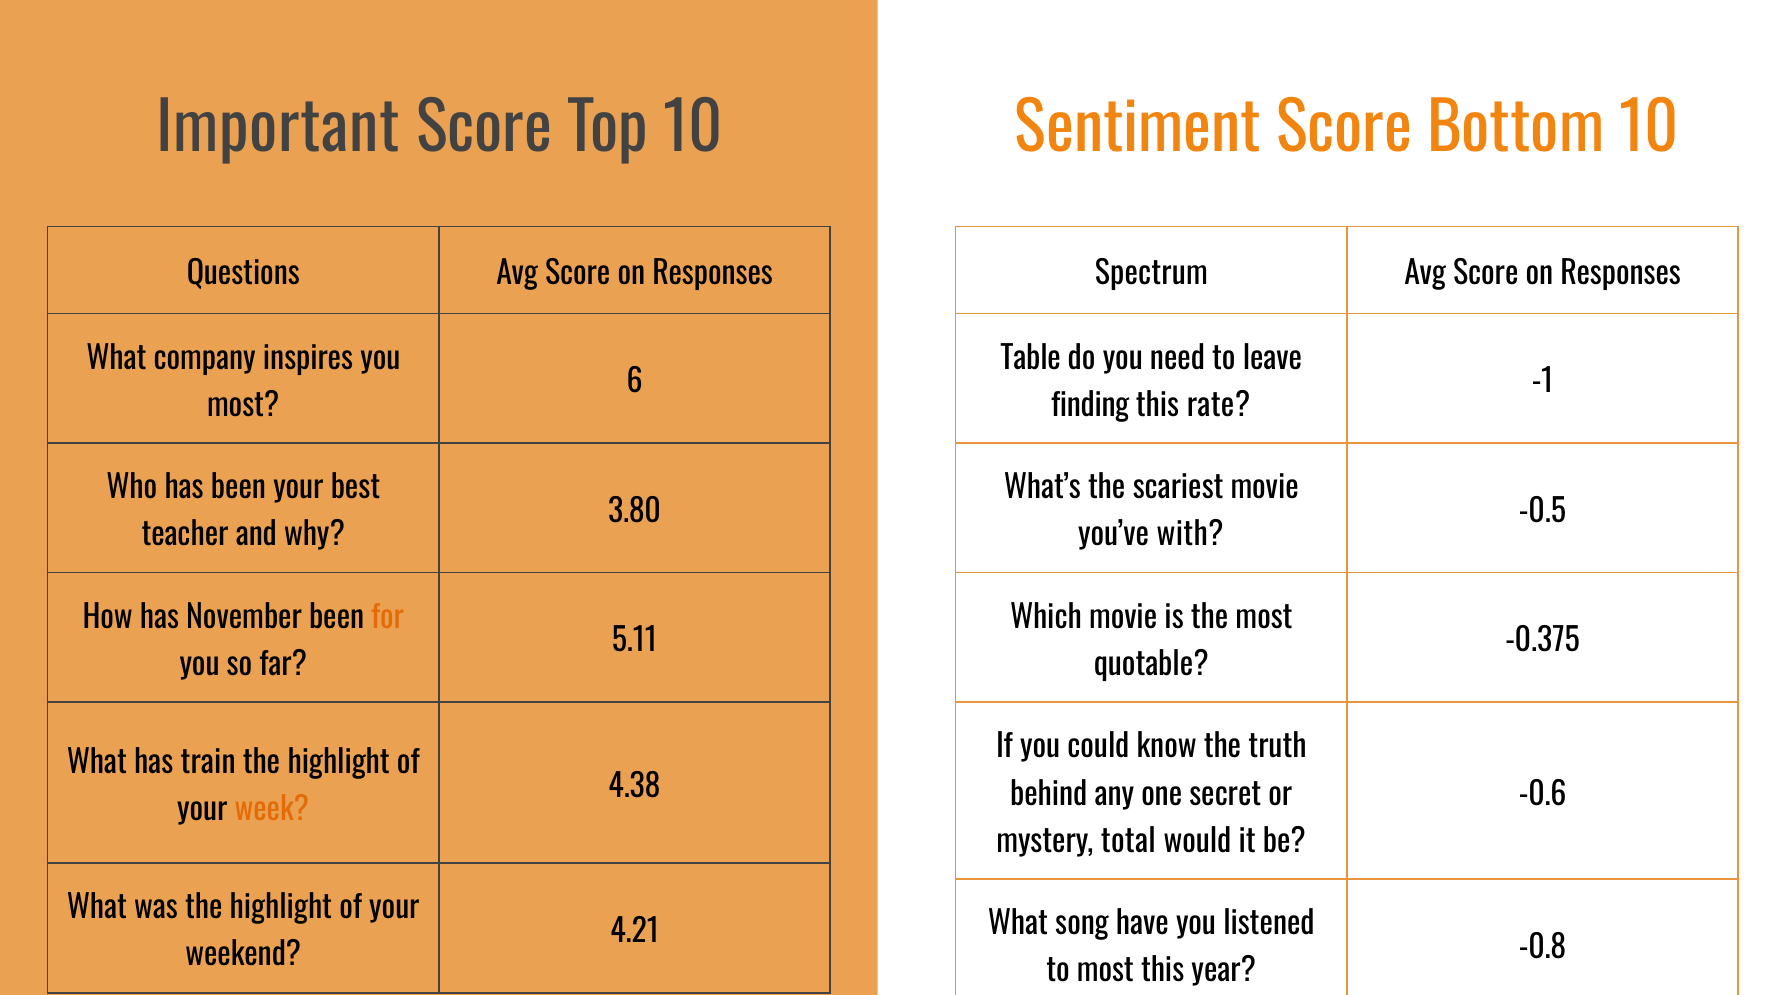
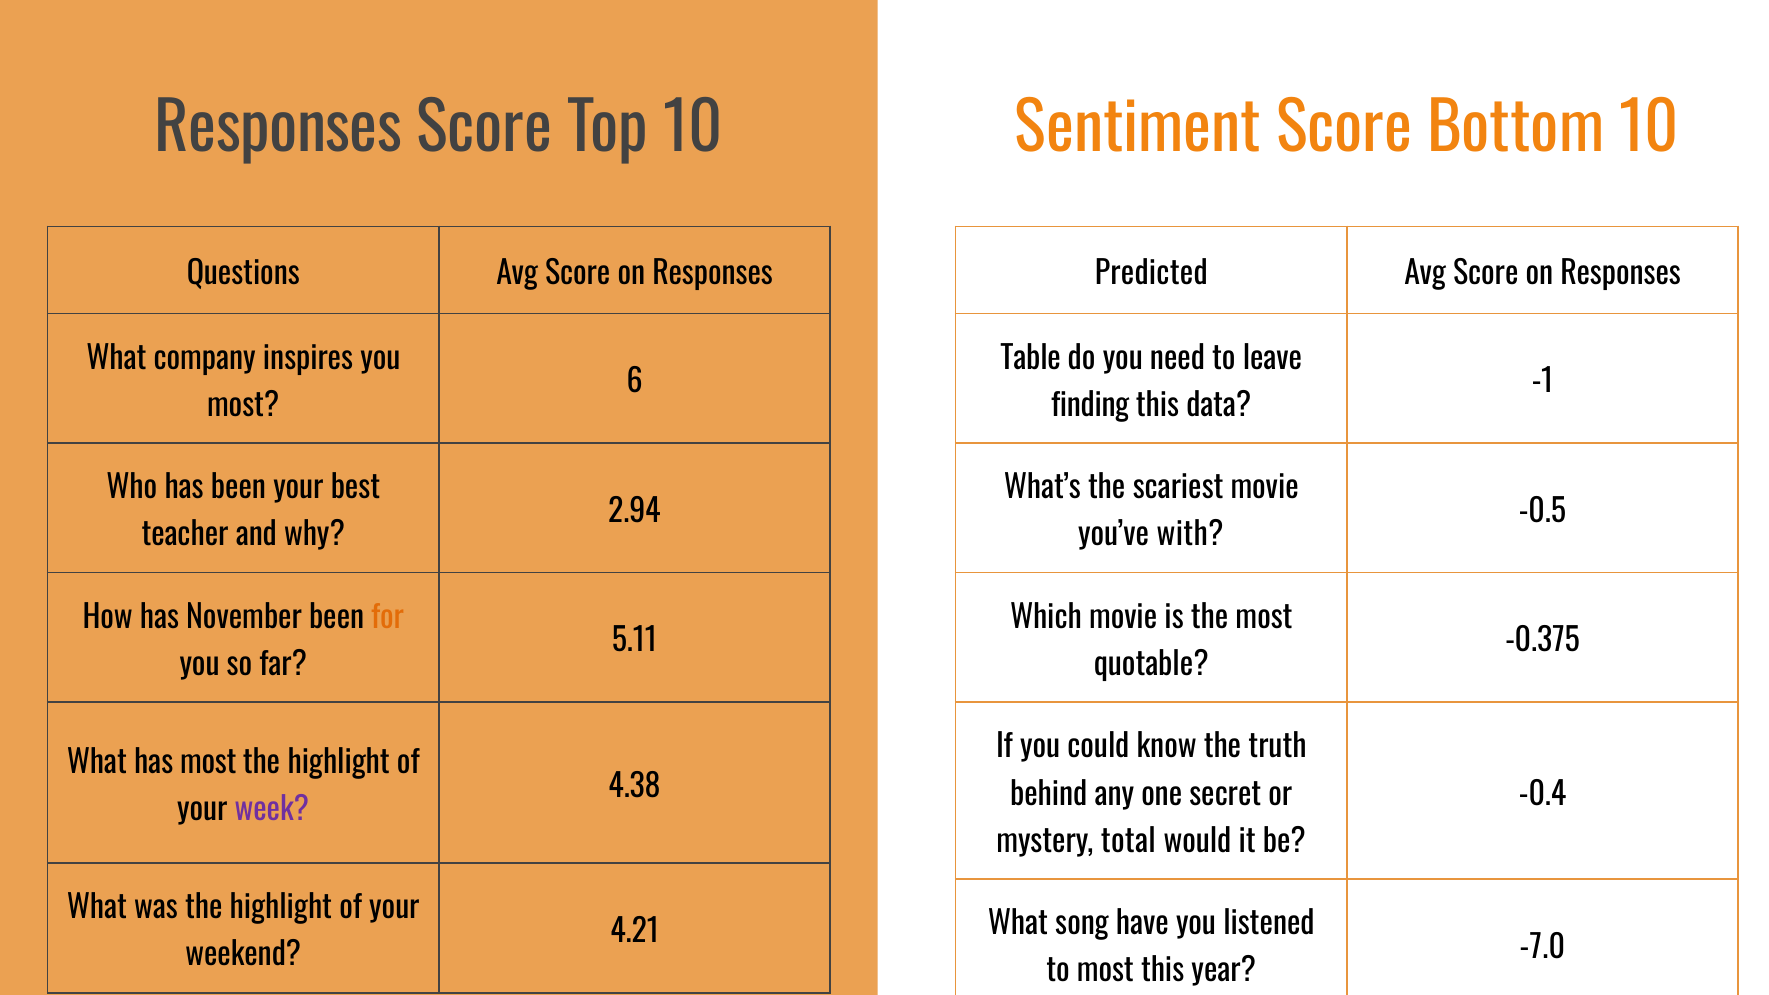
Important at (278, 129): Important -> Responses
Spectrum: Spectrum -> Predicted
rate: rate -> data
3.80: 3.80 -> 2.94
has train: train -> most
-0.6: -0.6 -> -0.4
week colour: orange -> purple
-0.8: -0.8 -> -7.0
